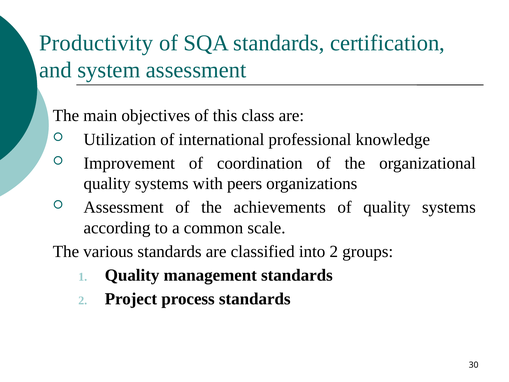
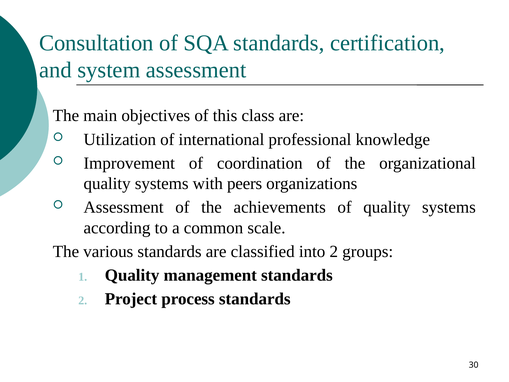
Productivity: Productivity -> Consultation
